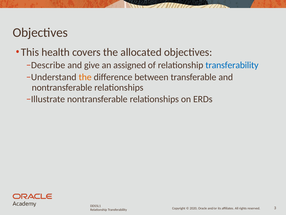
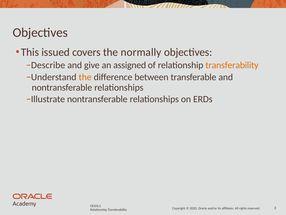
health: health -> issued
allocated: allocated -> normally
transferability at (232, 65) colour: blue -> orange
